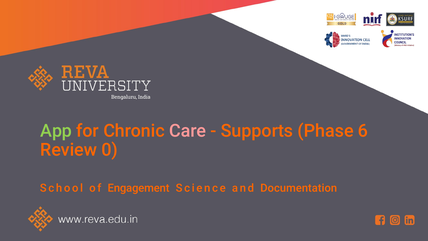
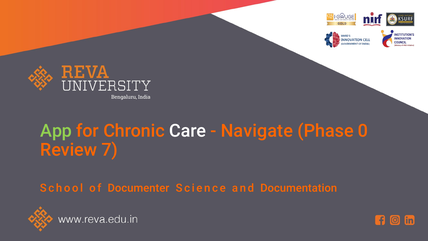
Care colour: pink -> white
Supports: Supports -> Navigate
6: 6 -> 0
0: 0 -> 7
Engagement: Engagement -> Documenter
